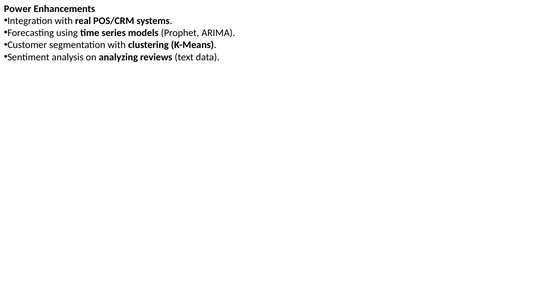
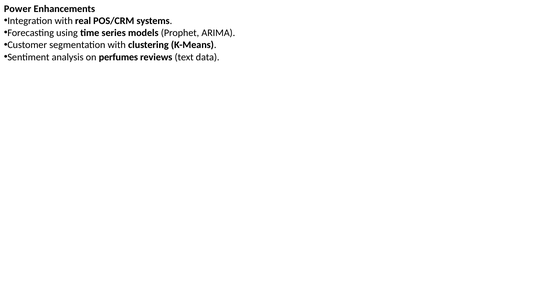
analyzing: analyzing -> perfumes
